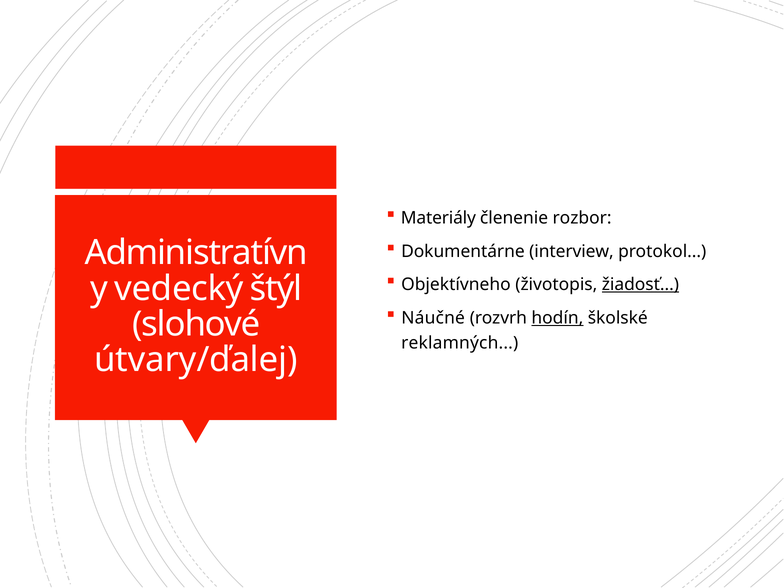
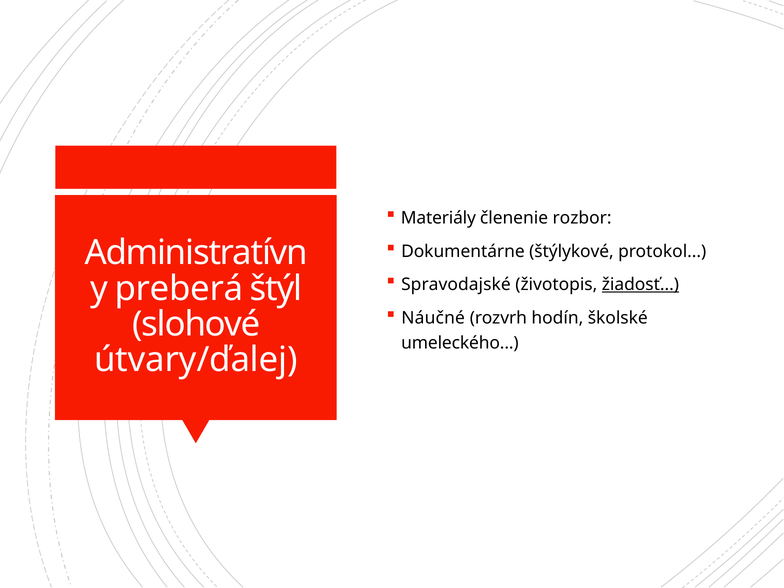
interview: interview -> štýlykové
Objektívneho: Objektívneho -> Spravodajské
vedecký: vedecký -> preberá
hodín underline: present -> none
reklamných: reklamných -> umeleckého
